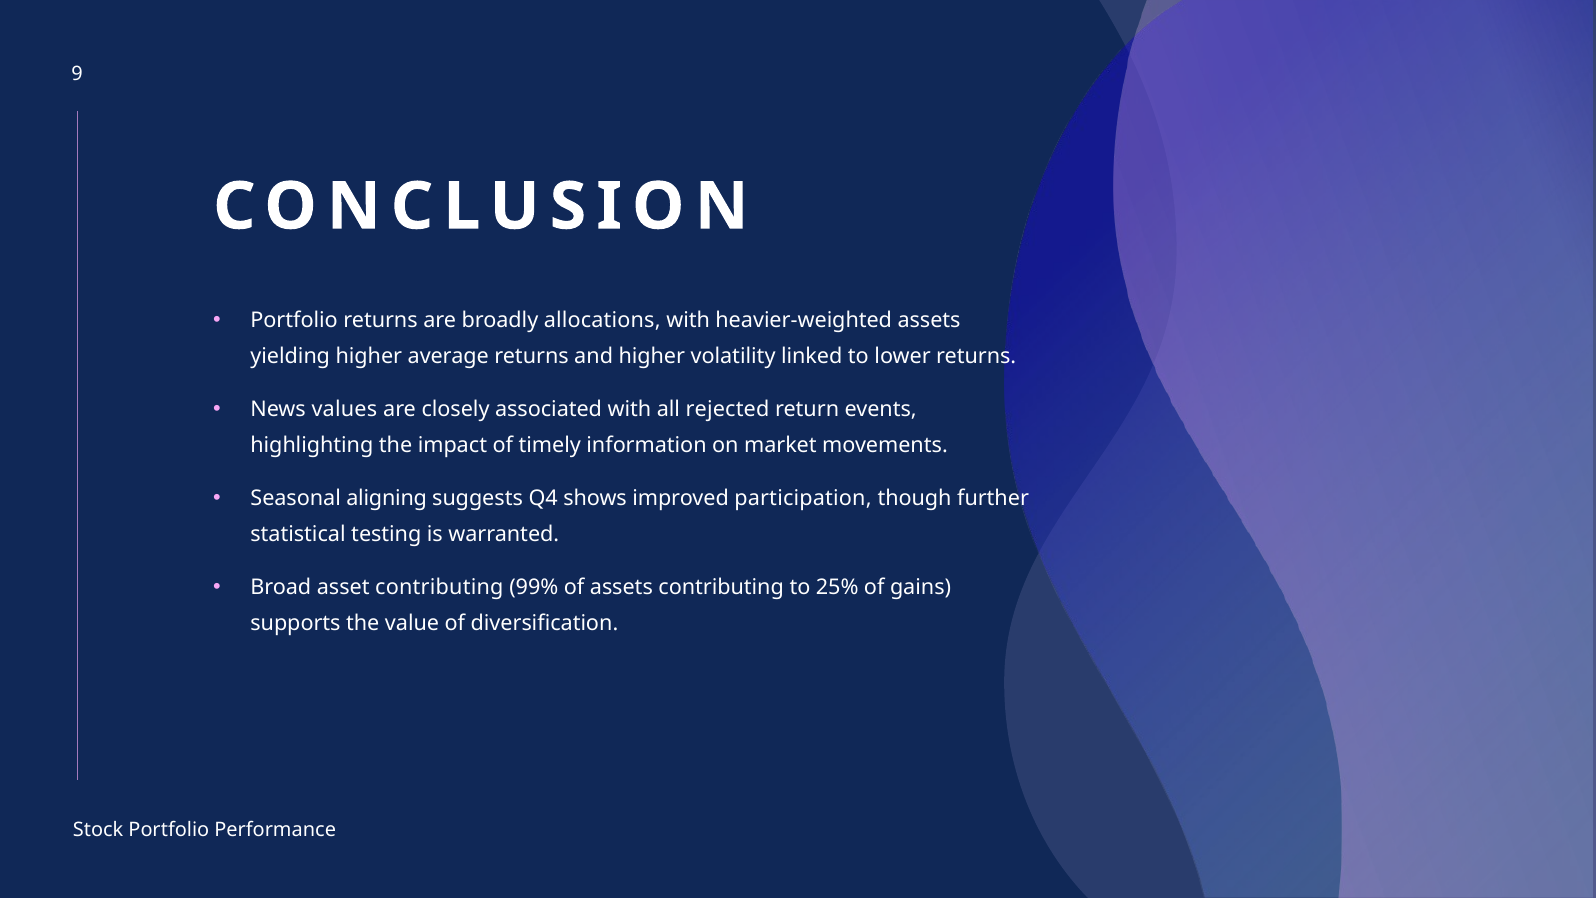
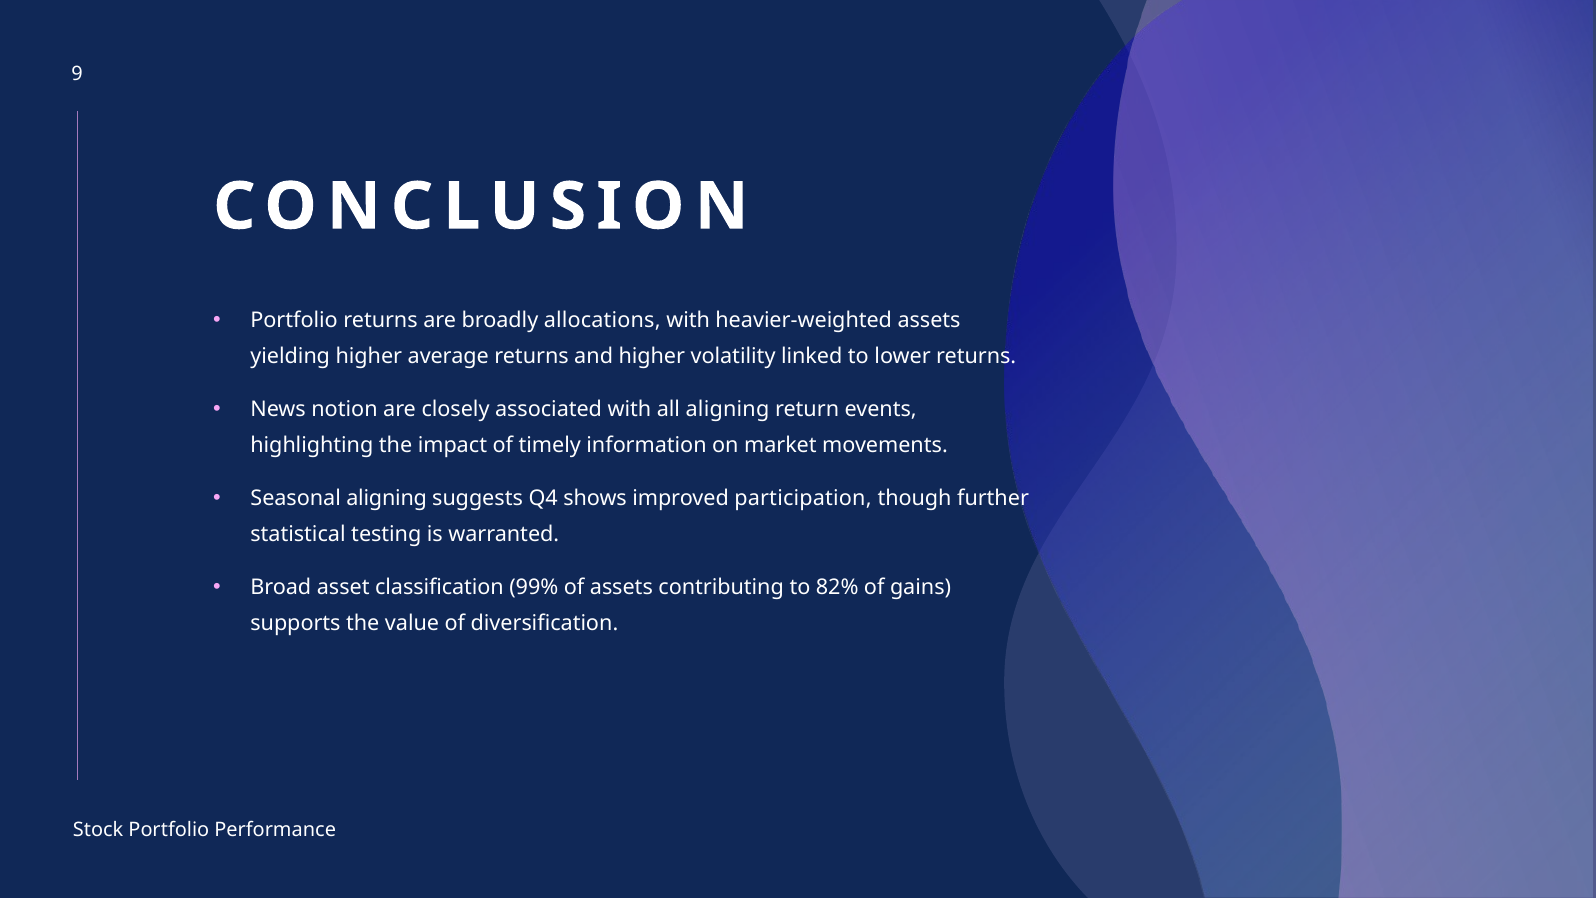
values: values -> notion
all rejected: rejected -> aligning
asset contributing: contributing -> classification
25%: 25% -> 82%
